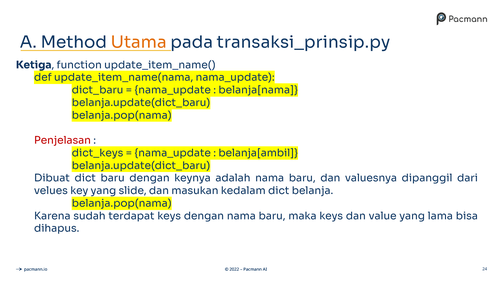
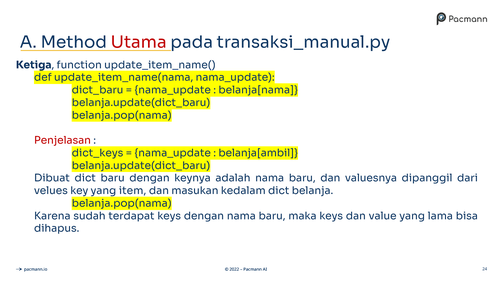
Utama colour: orange -> red
transaksi_prinsip.py: transaksi_prinsip.py -> transaksi_manual.py
slide: slide -> item
